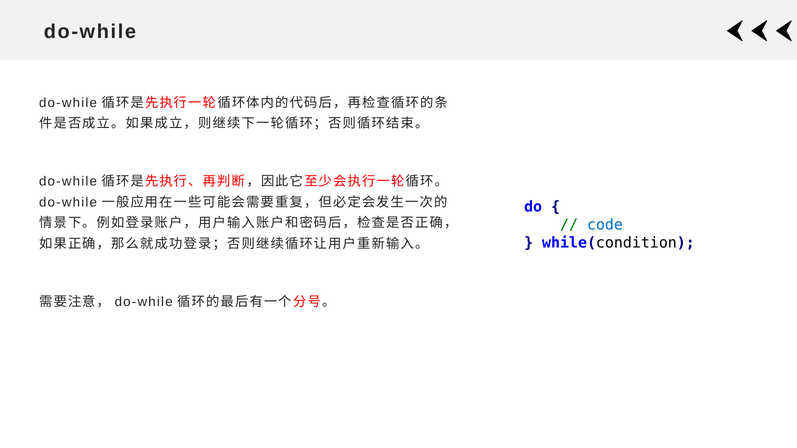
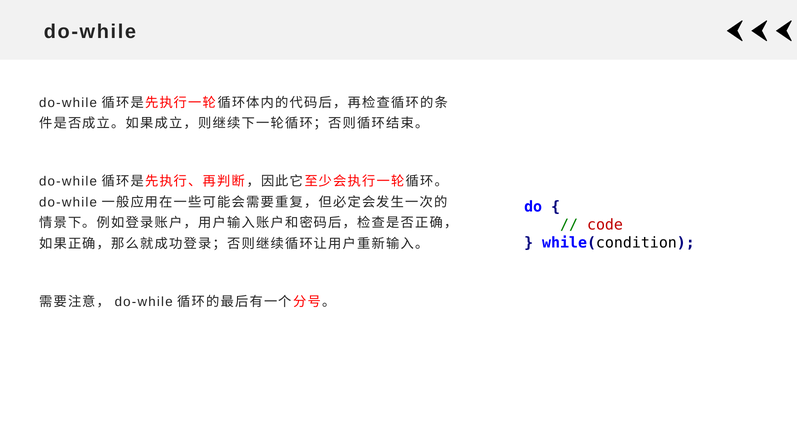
code colour: blue -> red
